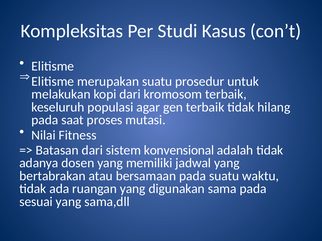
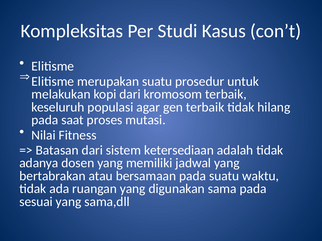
konvensional: konvensional -> ketersediaan
